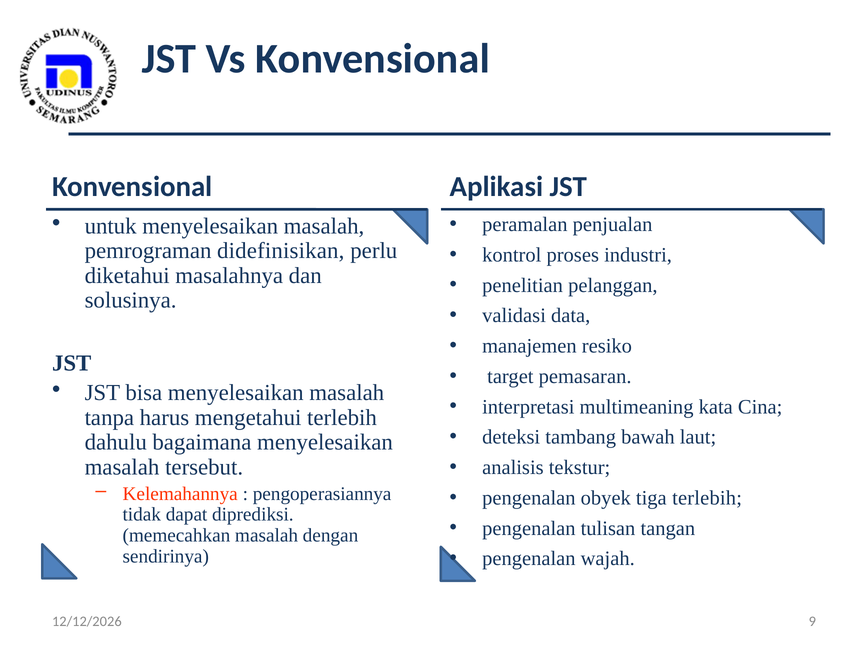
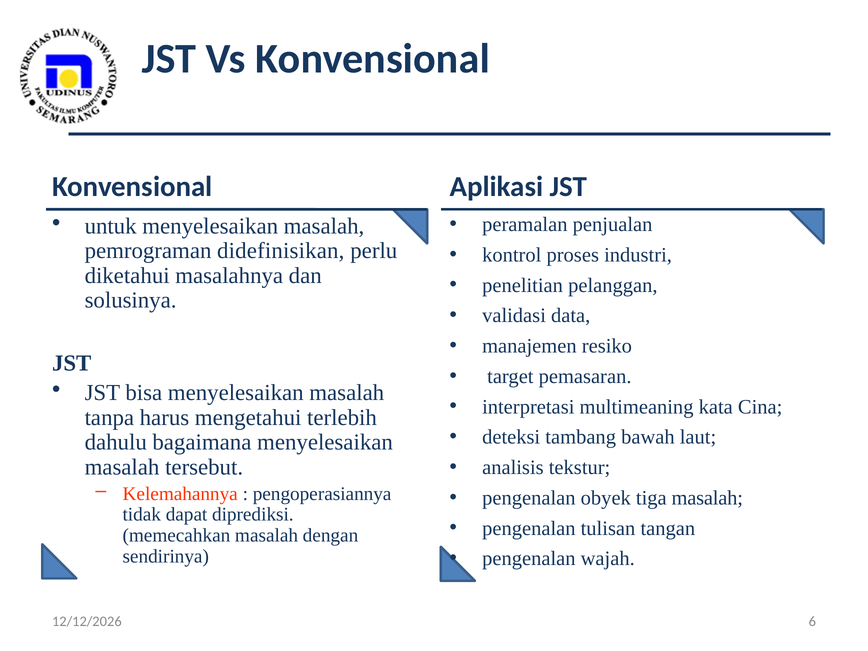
tiga terlebih: terlebih -> masalah
9: 9 -> 6
